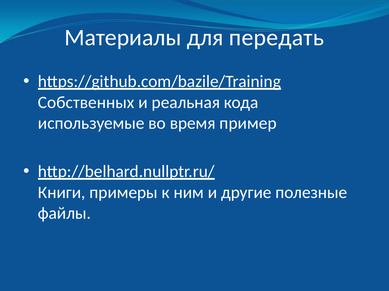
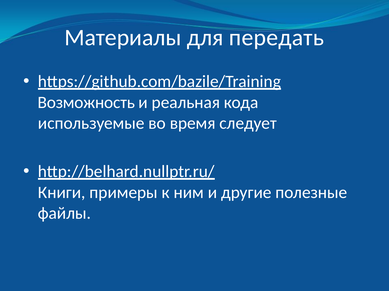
Собственных: Собственных -> Возможность
пример: пример -> следует
